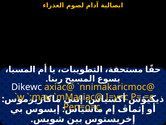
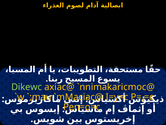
Dikewc colour: white -> light green
